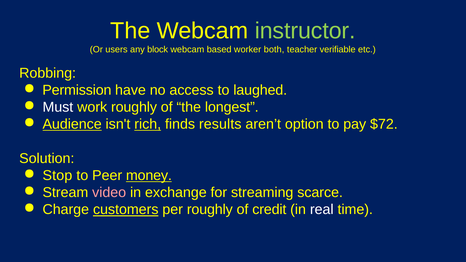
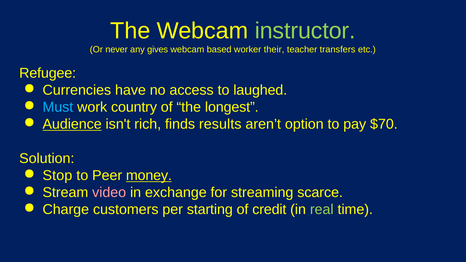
users: users -> never
block: block -> gives
both: both -> their
verifiable: verifiable -> transfers
Robbing: Robbing -> Refugee
Permission: Permission -> Currencies
Must colour: white -> light blue
work roughly: roughly -> country
rich underline: present -> none
$72: $72 -> $70
customers underline: present -> none
per roughly: roughly -> starting
real colour: white -> light green
